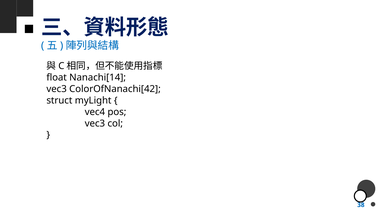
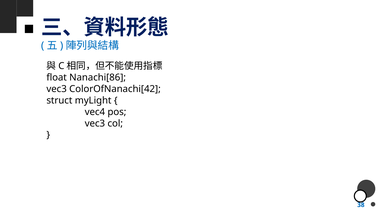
Nanachi[14: Nanachi[14 -> Nanachi[86
